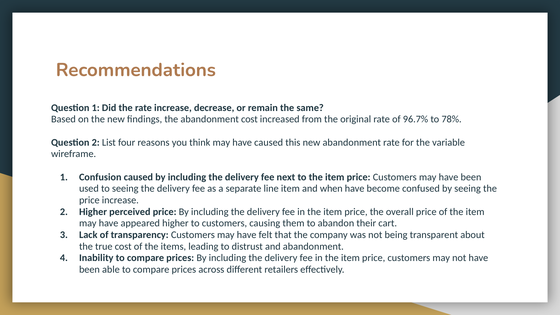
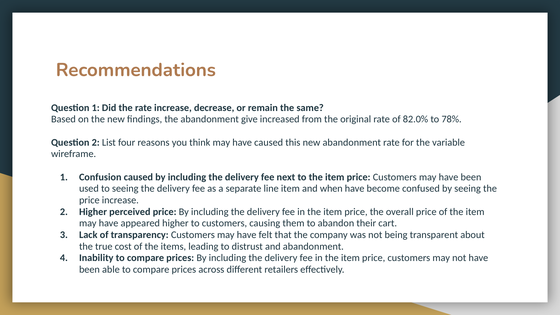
abandonment cost: cost -> give
96.7%: 96.7% -> 82.0%
